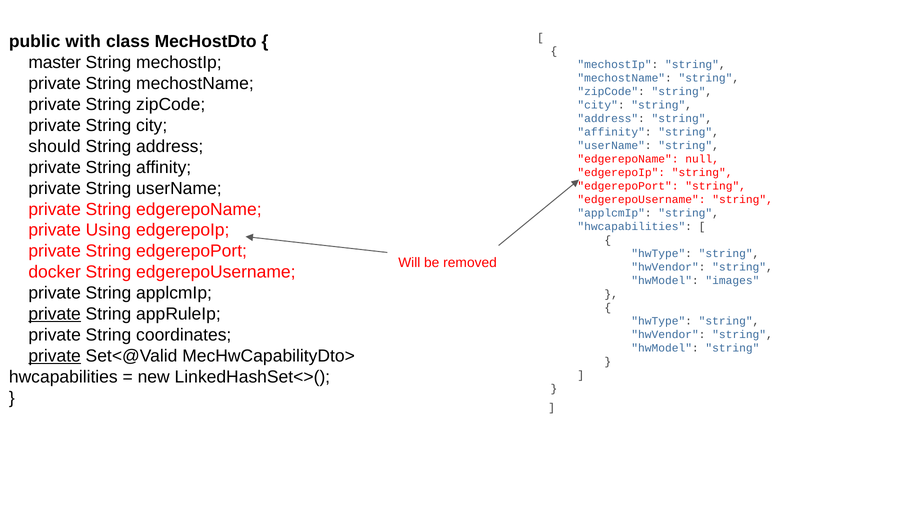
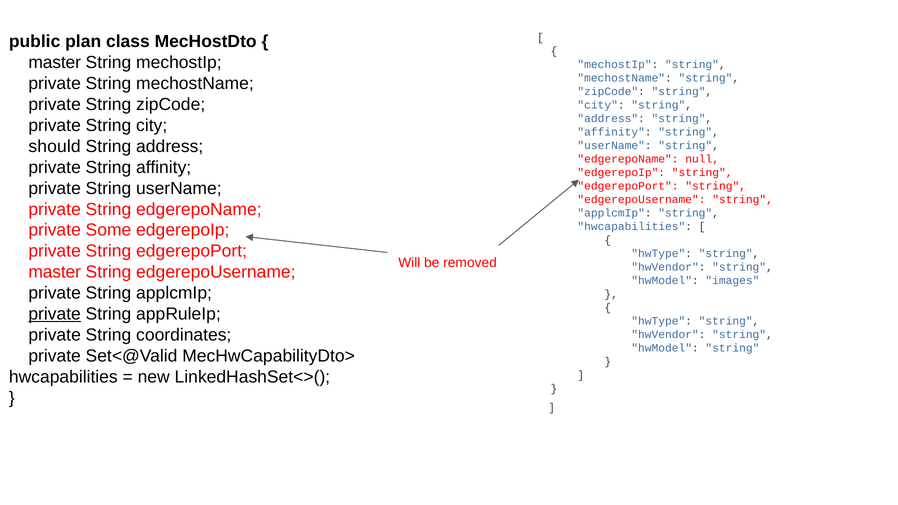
with: with -> plan
Using: Using -> Some
docker at (55, 272): docker -> master
private at (55, 356) underline: present -> none
